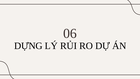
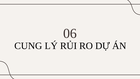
DỰNG: DỰNG -> CUNG
